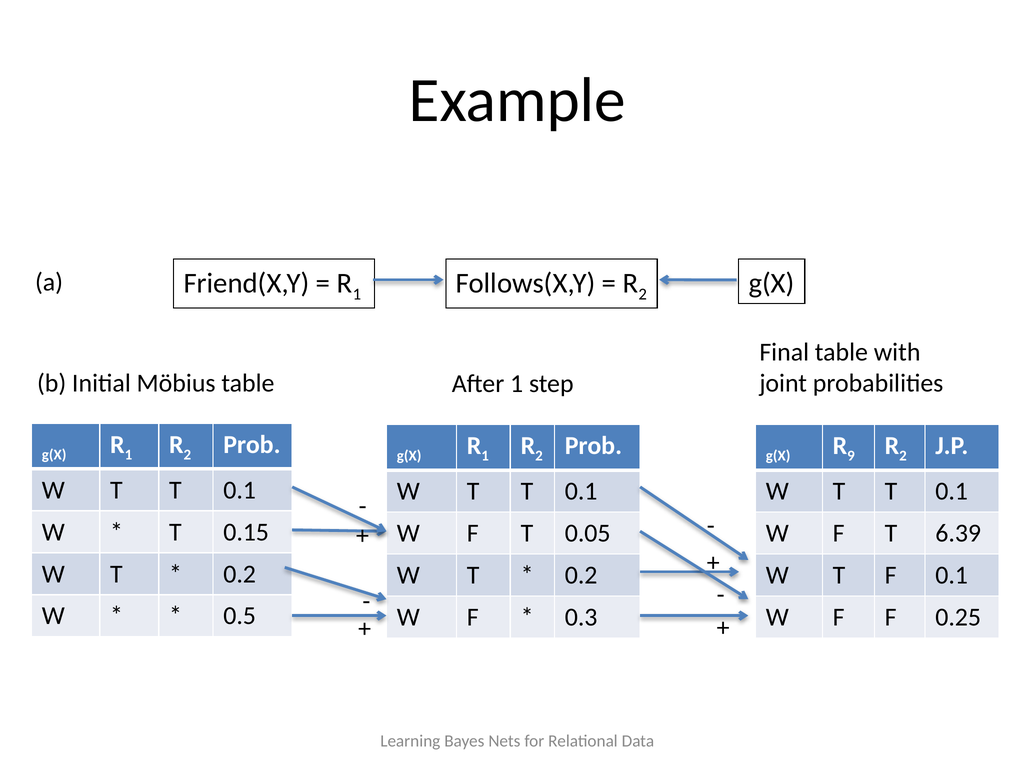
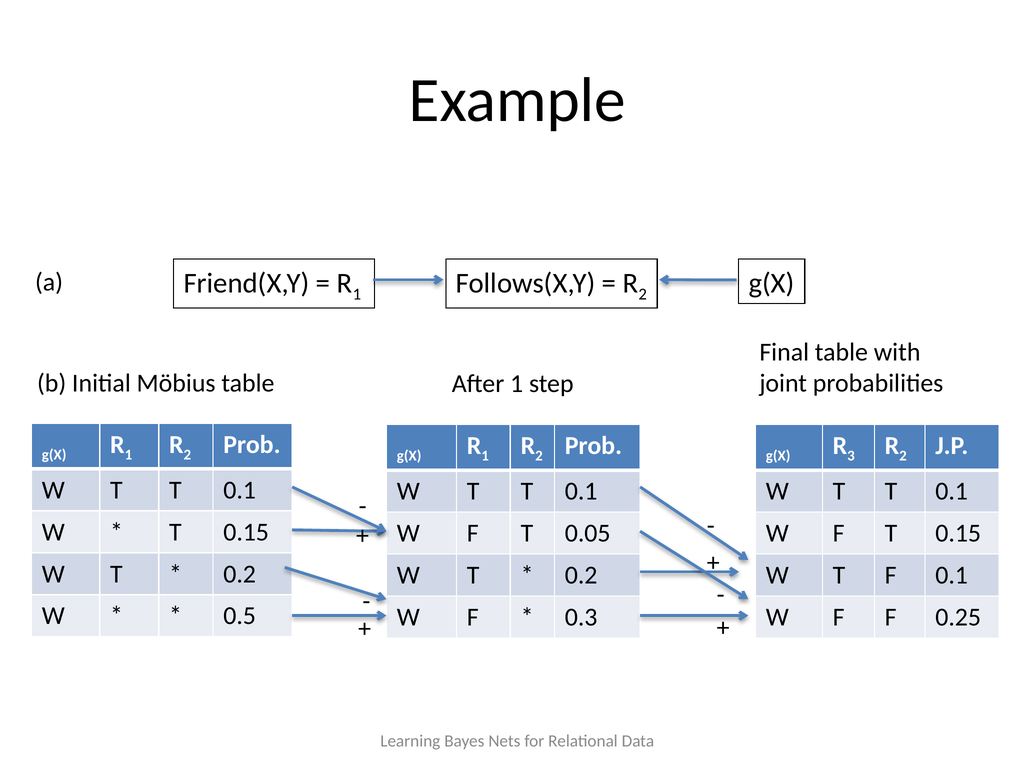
9: 9 -> 3
F T 6.39: 6.39 -> 0.15
